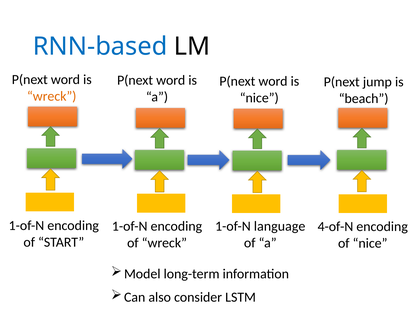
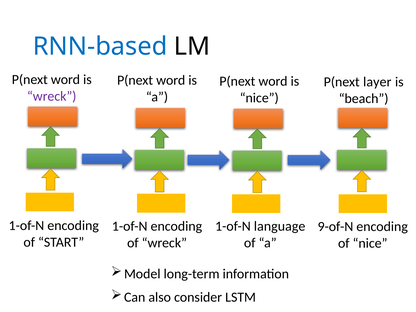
jump: jump -> layer
wreck at (52, 96) colour: orange -> purple
4-of-N: 4-of-N -> 9-of-N
